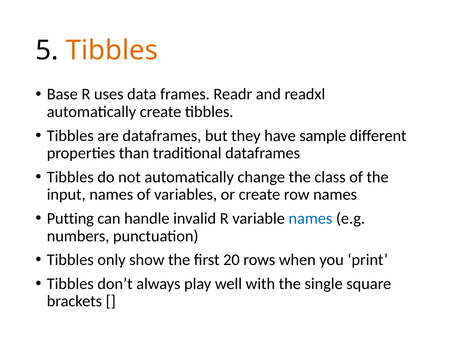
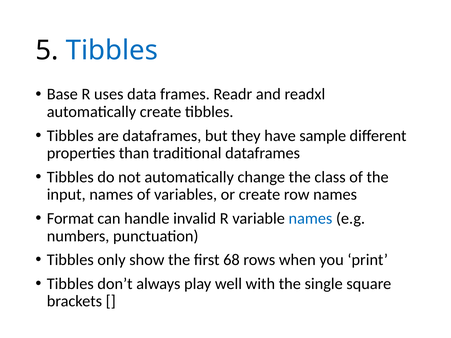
Tibbles at (112, 51) colour: orange -> blue
Putting: Putting -> Format
20: 20 -> 68
